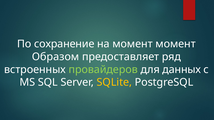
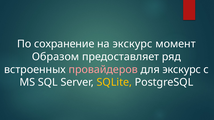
на момент: момент -> экскурс
провайдеров colour: light green -> pink
для данных: данных -> экскурс
